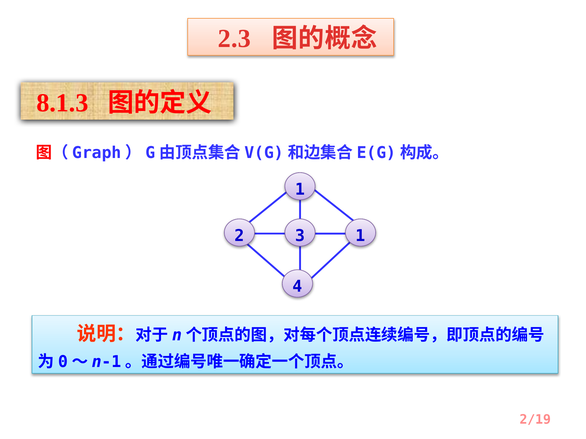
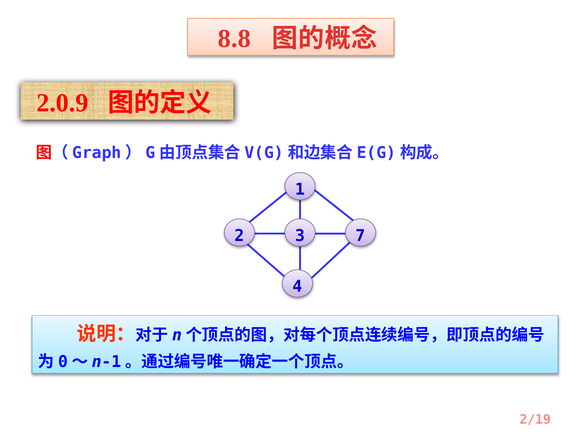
2.3: 2.3 -> 8.8
8.1.3: 8.1.3 -> 2.0.9
3 1: 1 -> 7
